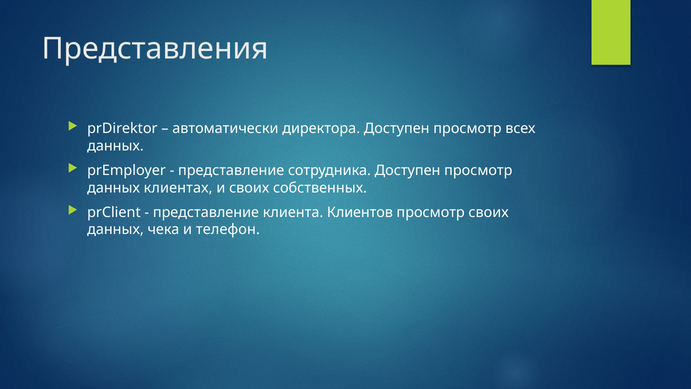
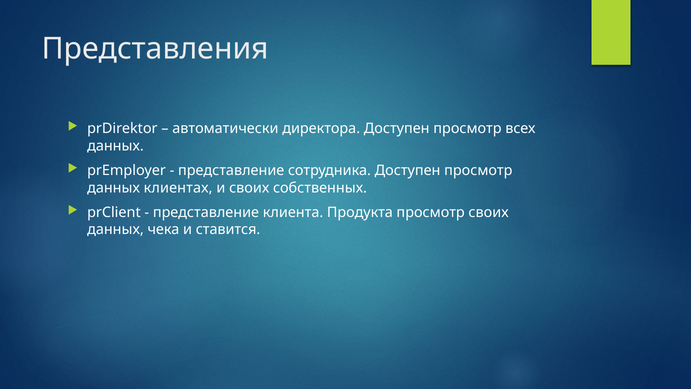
Клиентов: Клиентов -> Продукта
телефон: телефон -> ставится
